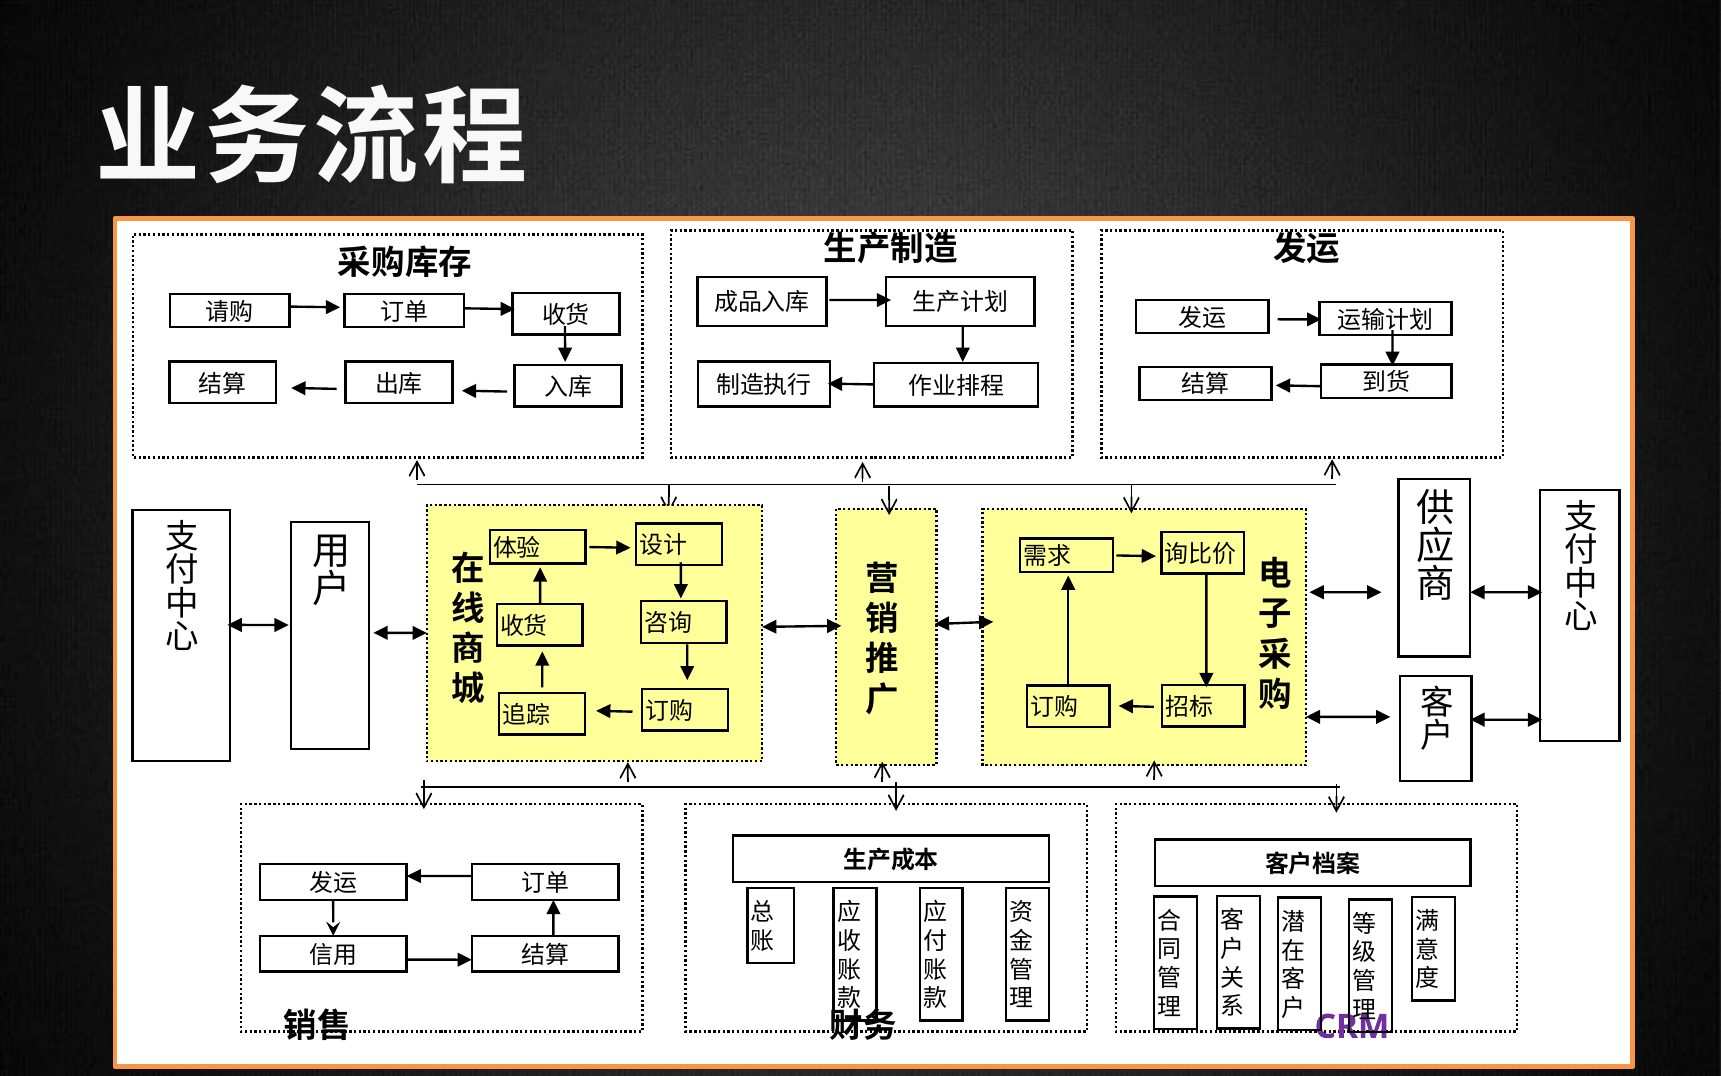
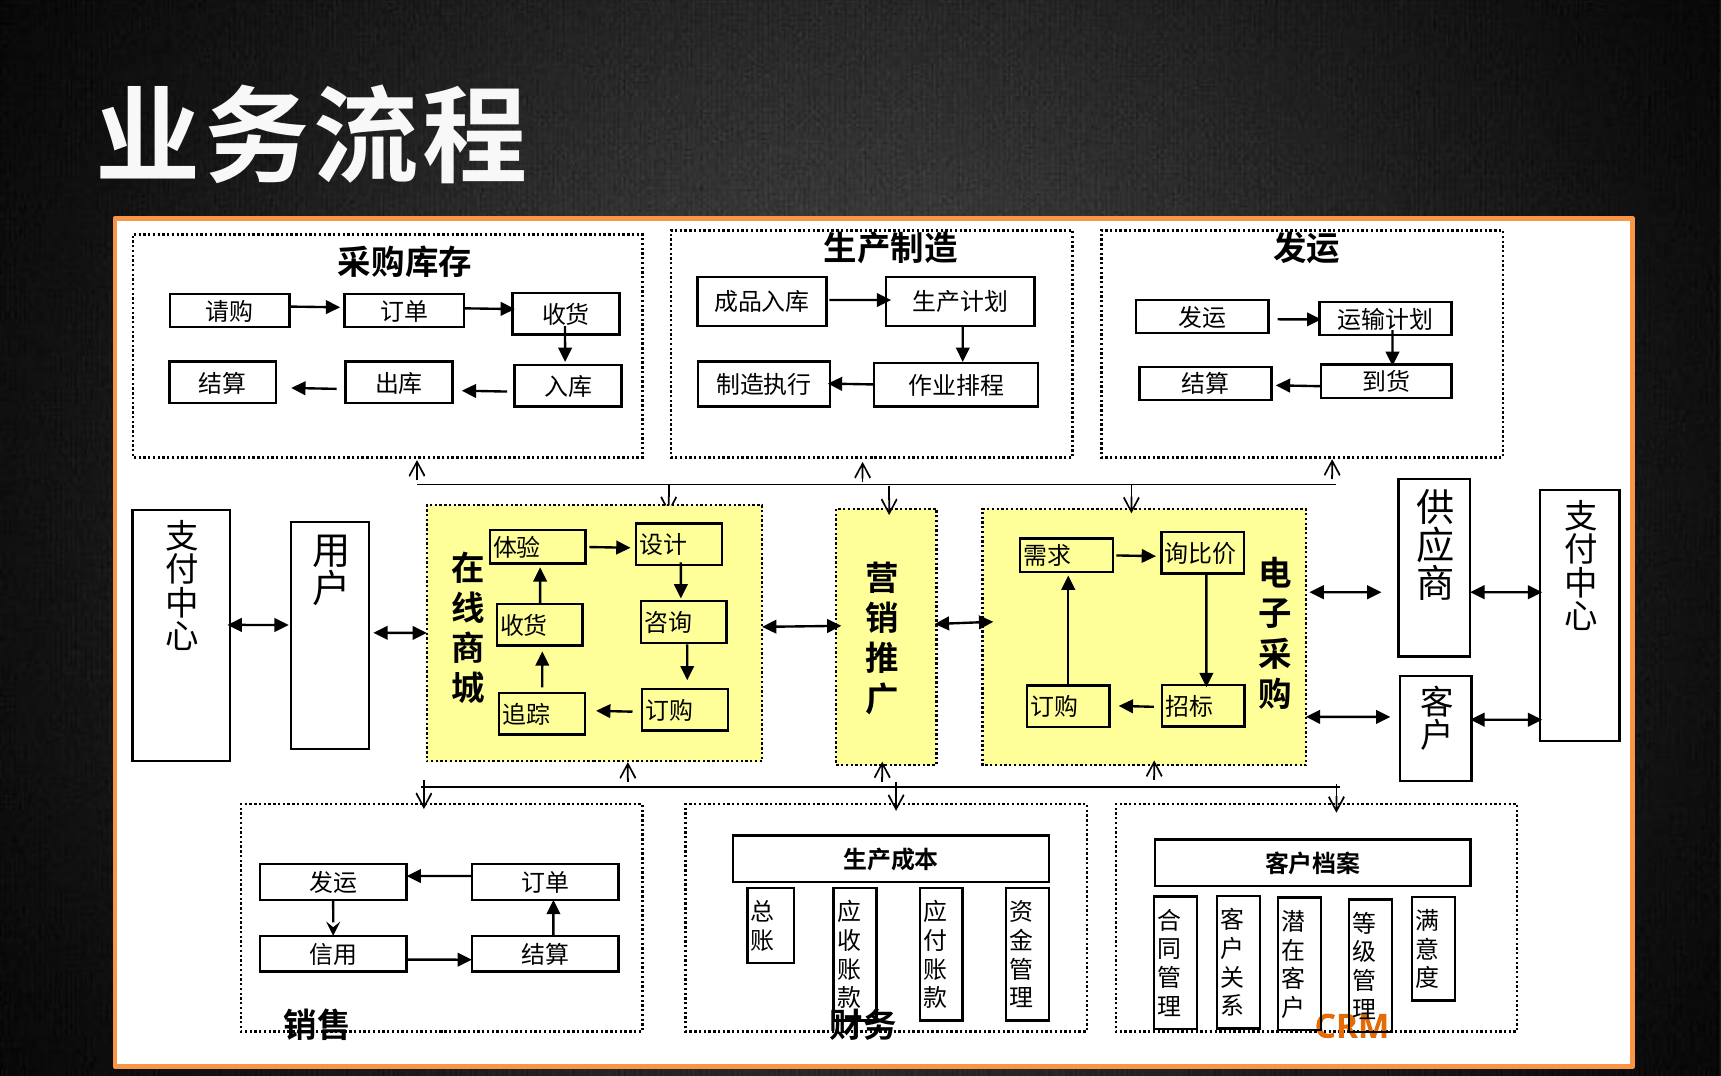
CRM colour: purple -> orange
